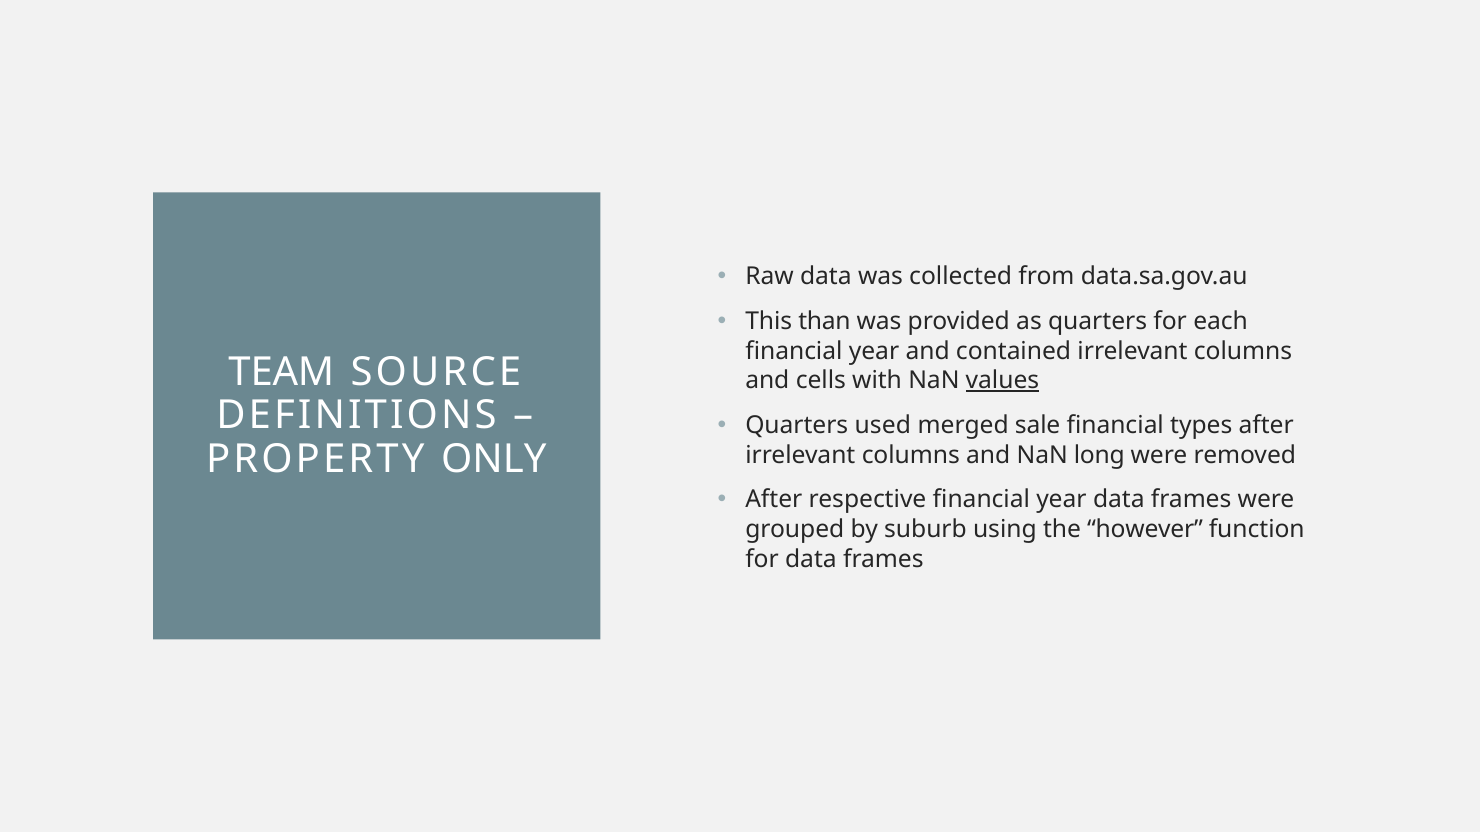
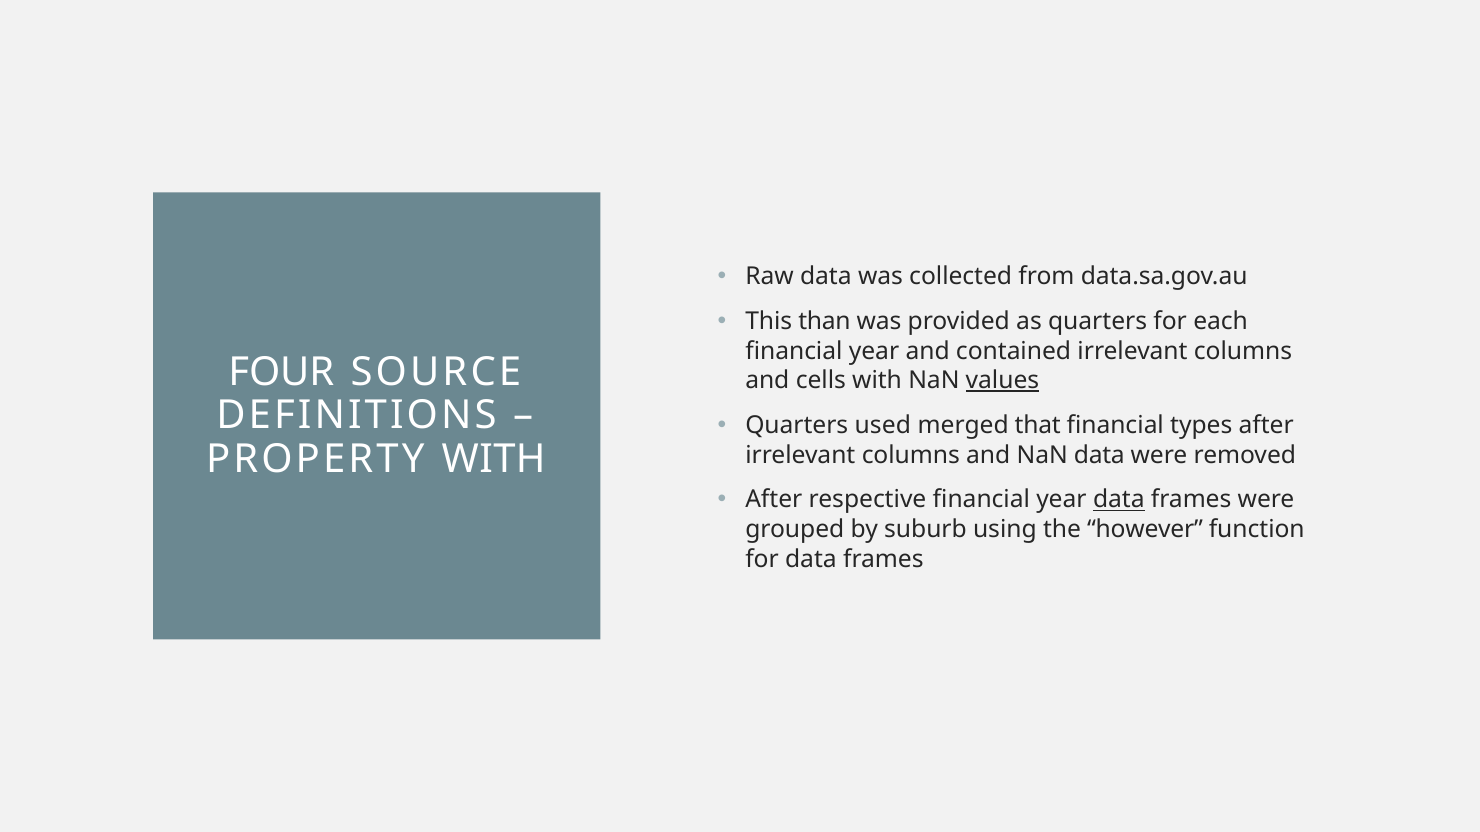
TEAM: TEAM -> FOUR
sale: sale -> that
PROPERTY ONLY: ONLY -> WITH
NaN long: long -> data
data at (1119, 500) underline: none -> present
